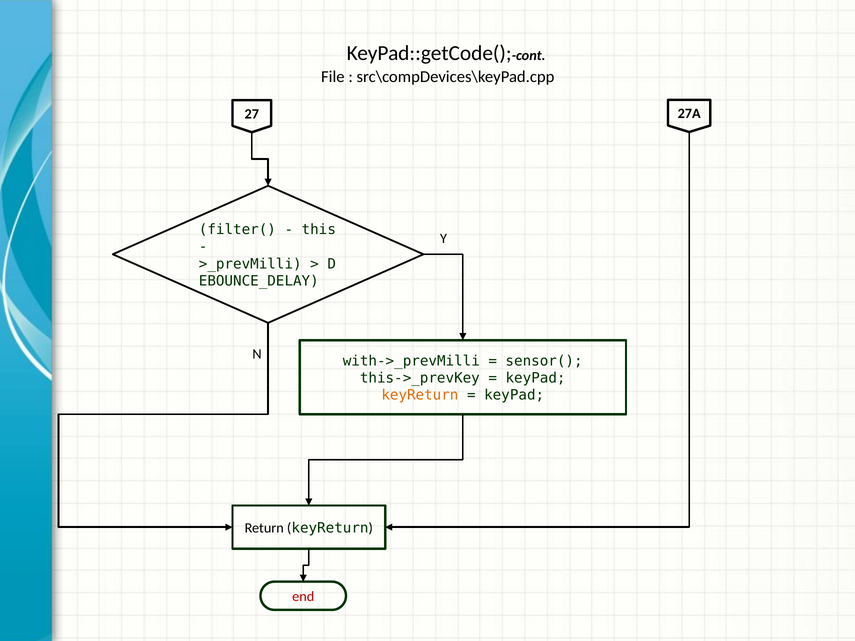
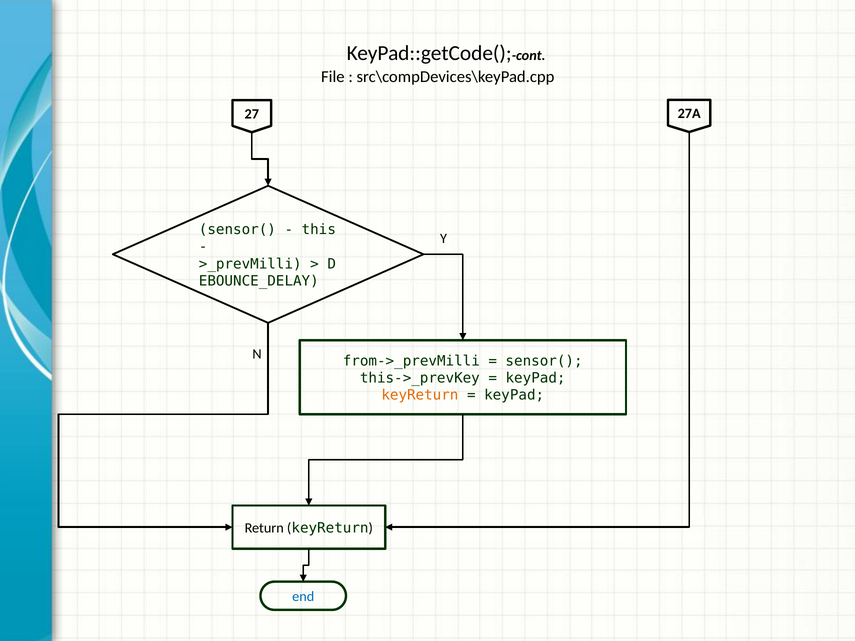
filter( at (237, 230): filter( -> sensor(
with->_prevMilli: with->_prevMilli -> from->_prevMilli
end colour: red -> blue
